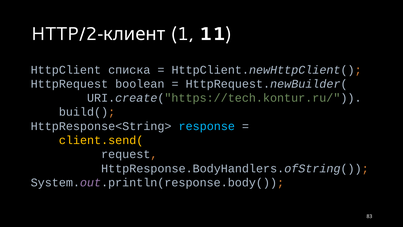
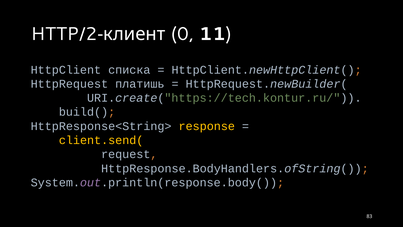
1: 1 -> 0
boolean: boolean -> платишь
response colour: light blue -> yellow
